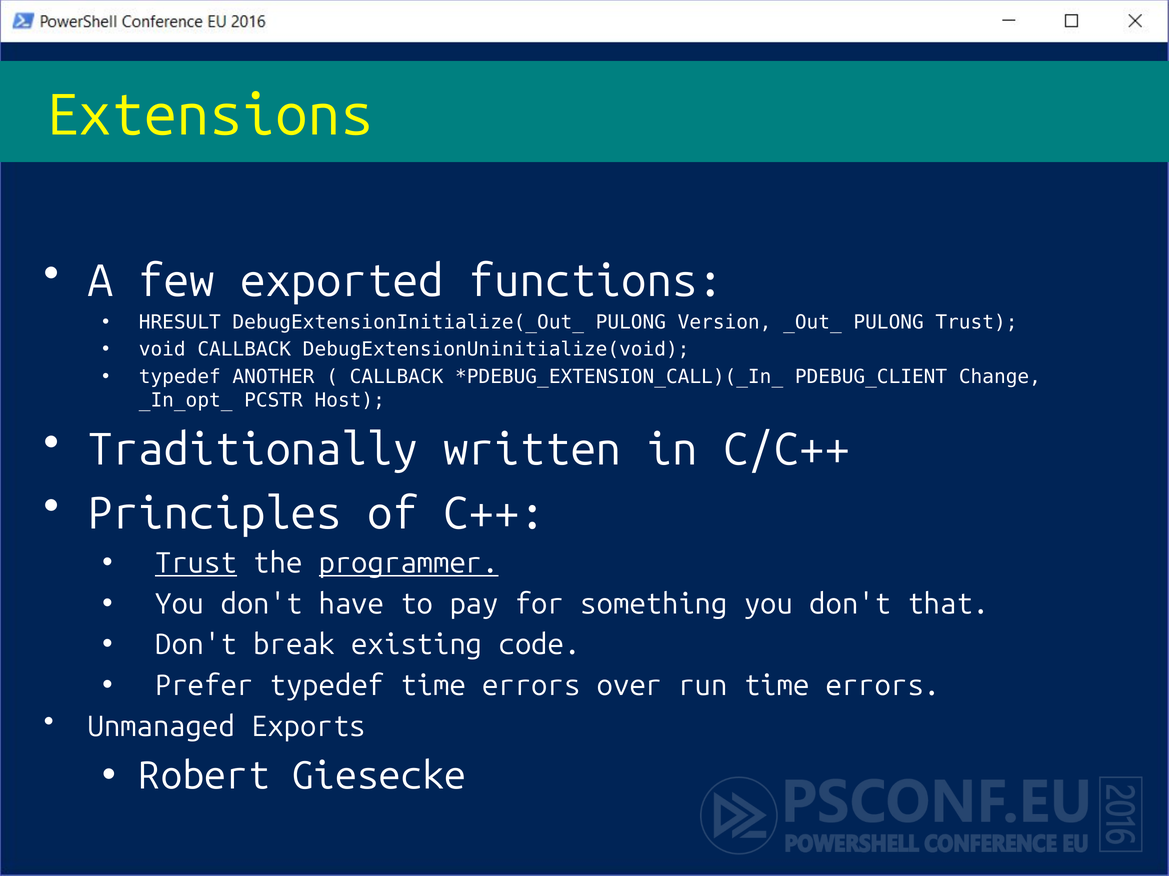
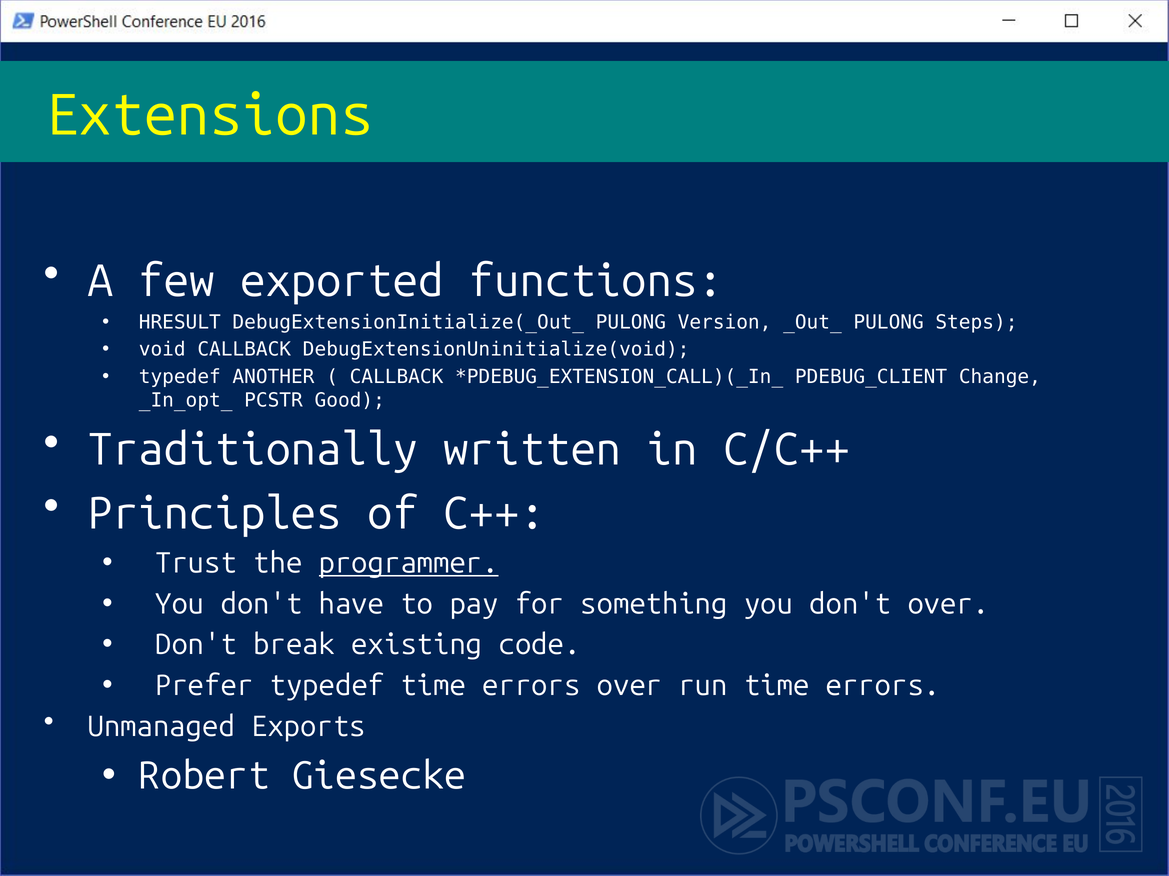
PULONG Trust: Trust -> Steps
Host: Host -> Good
Trust at (196, 564) underline: present -> none
don't that: that -> over
